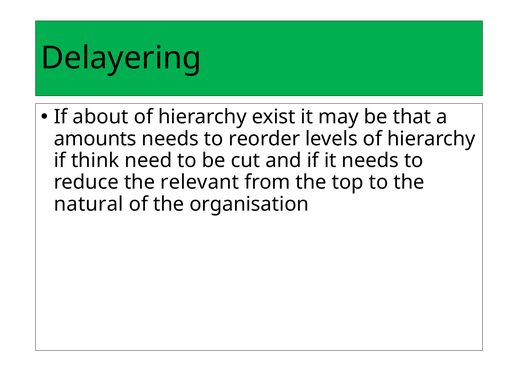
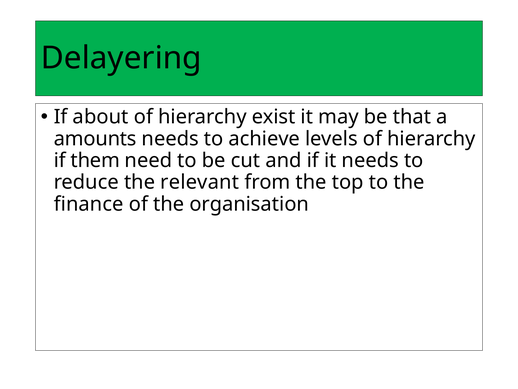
reorder: reorder -> achieve
think: think -> them
natural: natural -> finance
